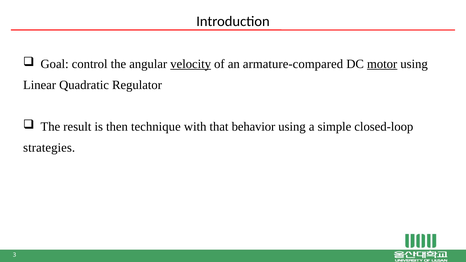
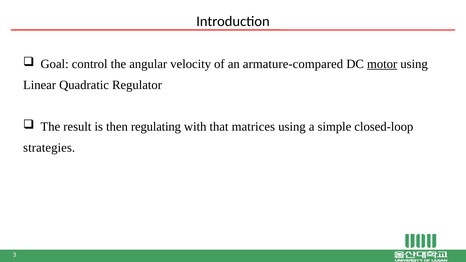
velocity underline: present -> none
technique: technique -> regulating
behavior: behavior -> matrices
